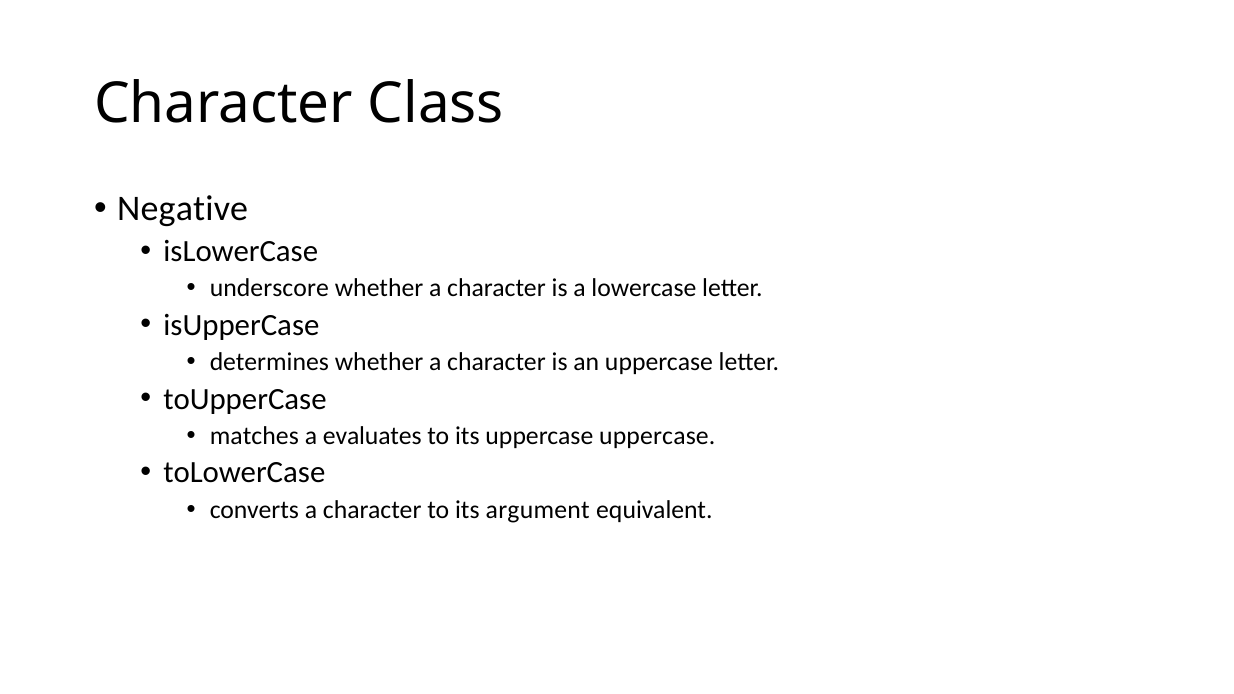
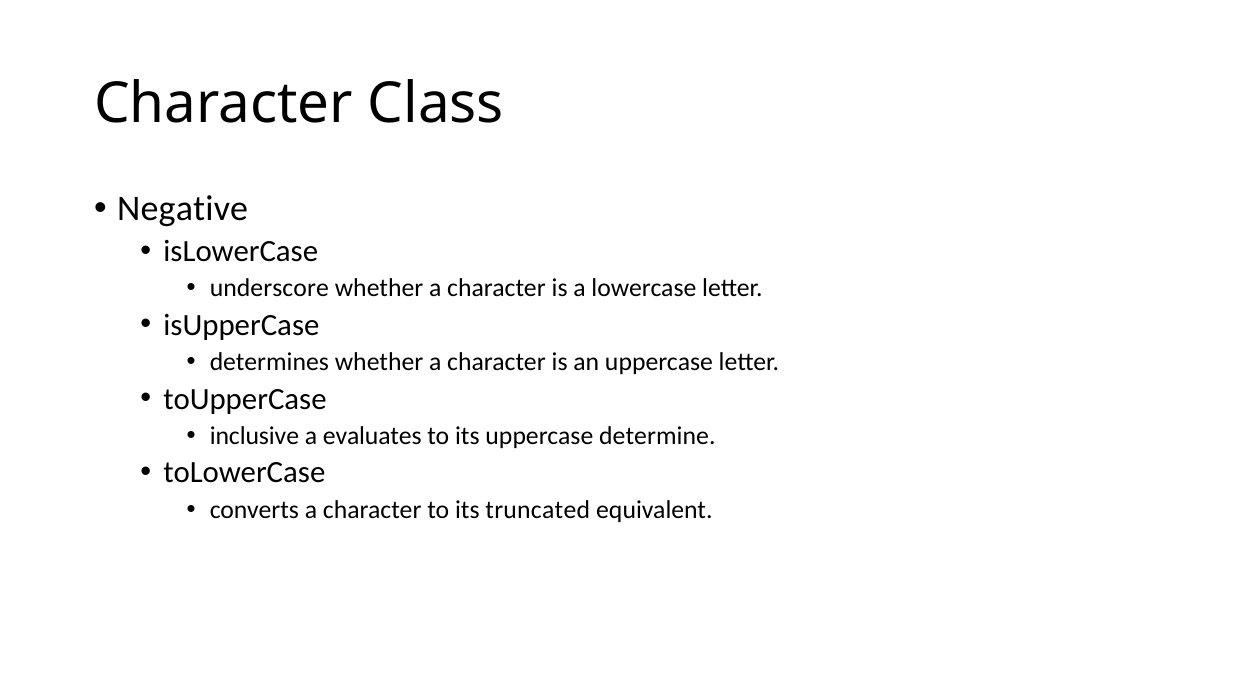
matches: matches -> inclusive
uppercase uppercase: uppercase -> determine
argument: argument -> truncated
